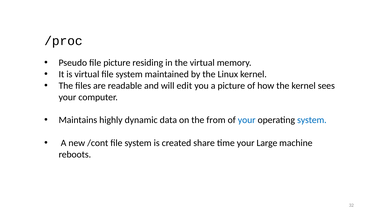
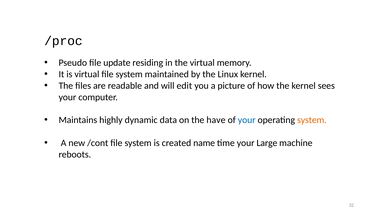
file picture: picture -> update
from: from -> have
system at (312, 120) colour: blue -> orange
share: share -> name
